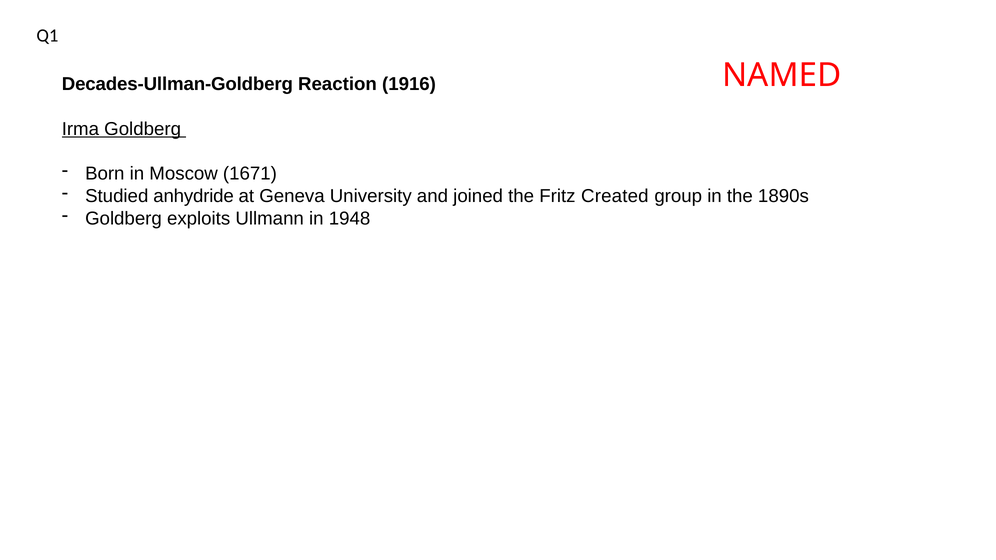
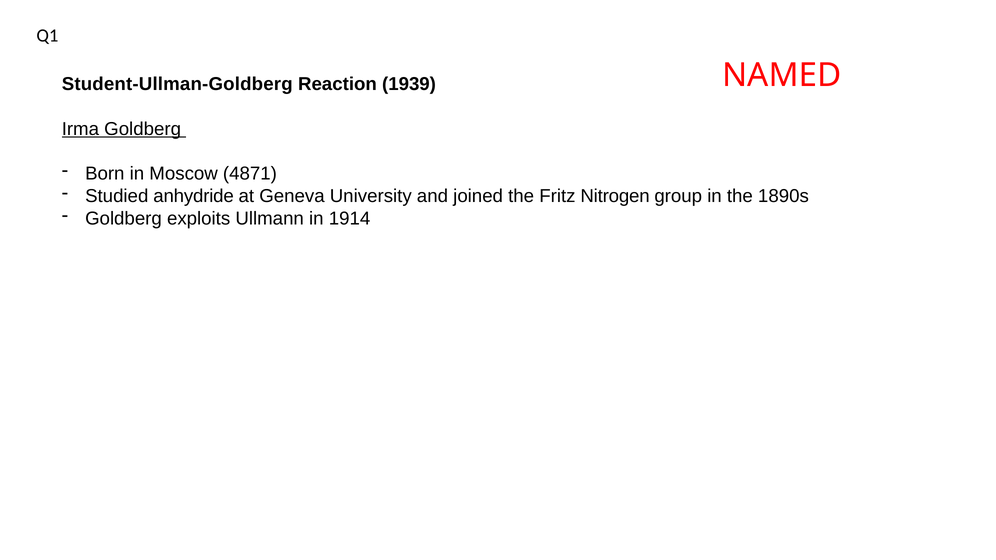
Decades-Ullman-Goldberg: Decades-Ullman-Goldberg -> Student-Ullman-Goldberg
1916: 1916 -> 1939
1671: 1671 -> 4871
Created: Created -> Nitrogen
1948: 1948 -> 1914
